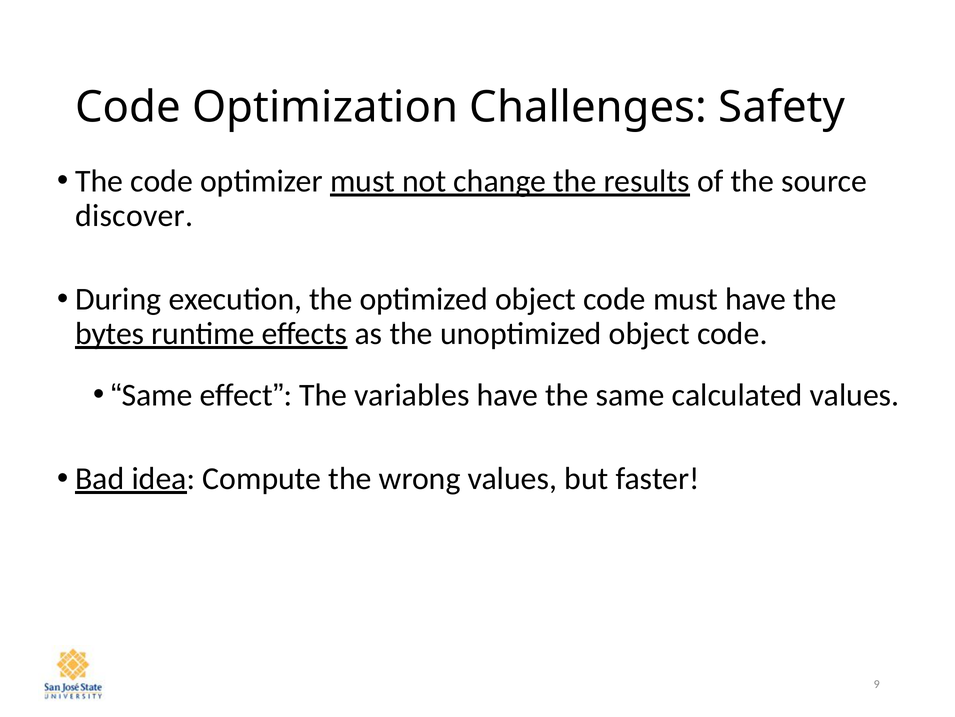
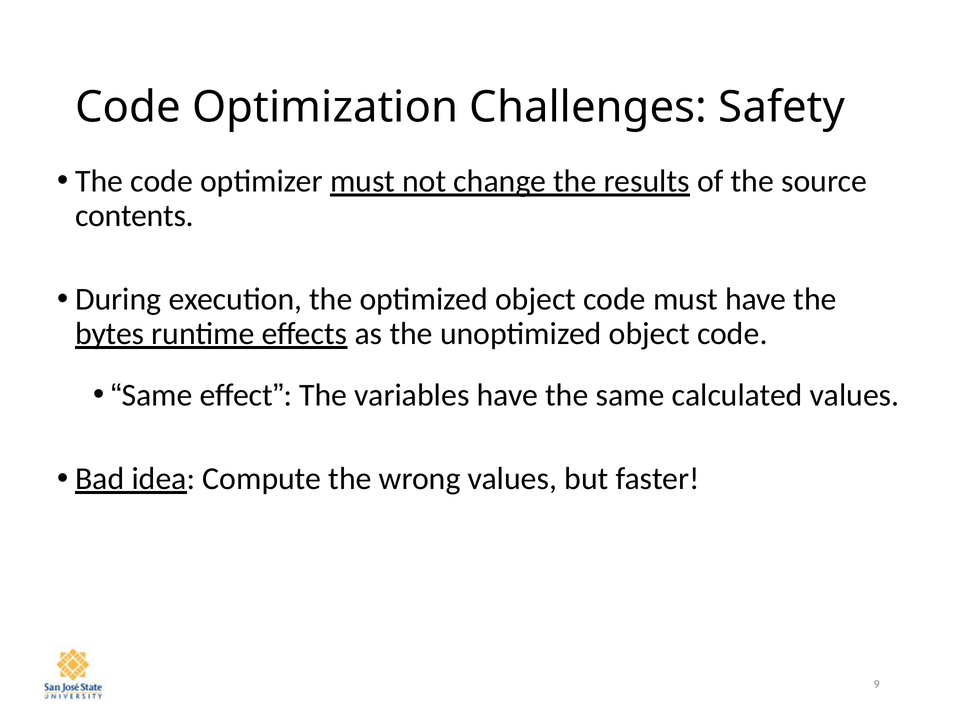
discover: discover -> contents
